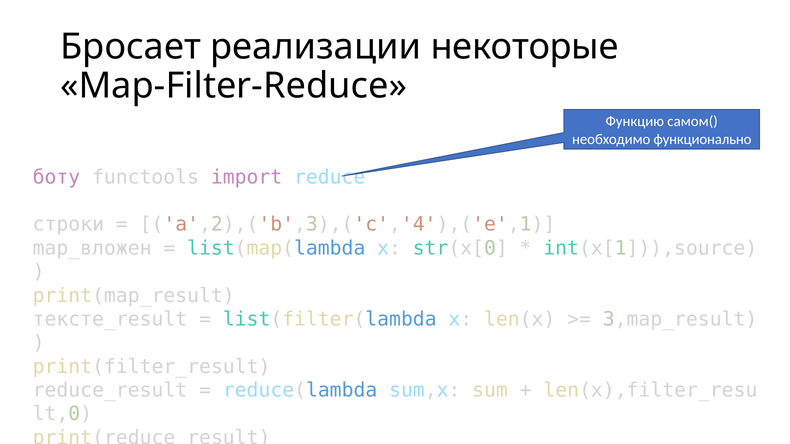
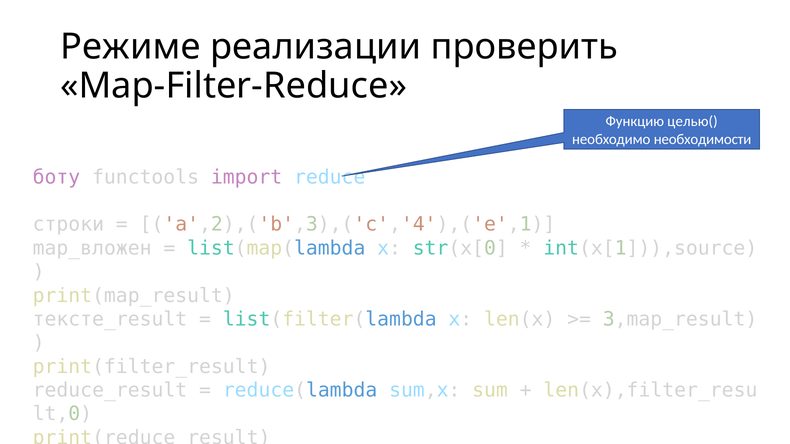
Бросает: Бросает -> Режиме
некоторые: некоторые -> проверить
самом(: самом( -> целью(
функционально: функционально -> необходимости
